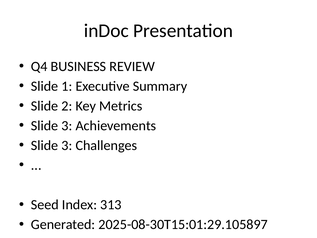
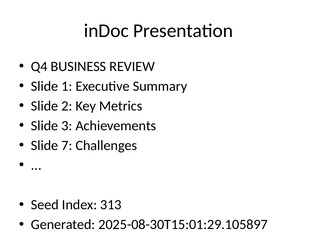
3 at (67, 145): 3 -> 7
